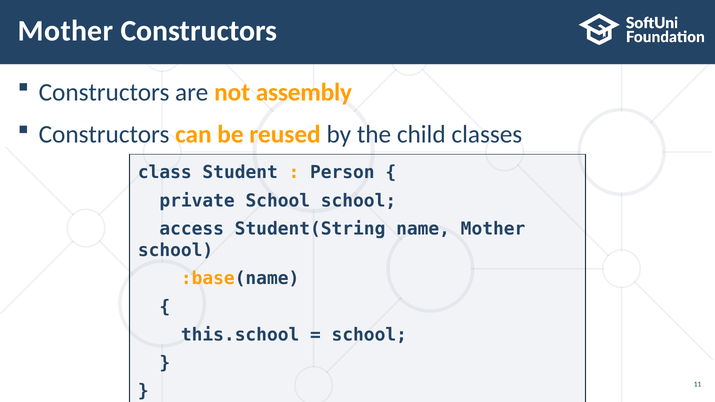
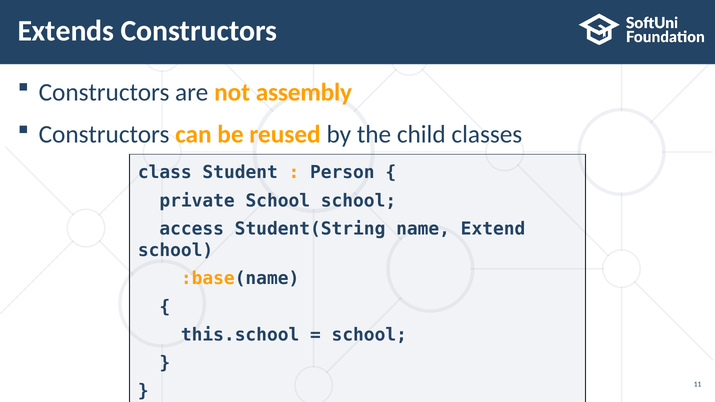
Mother at (66, 31): Mother -> Extends
name Mother: Mother -> Extend
